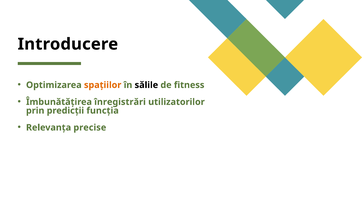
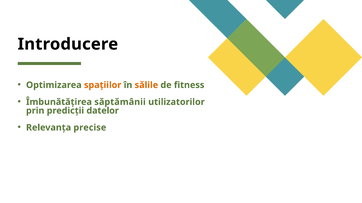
sălile colour: black -> orange
înregistrări: înregistrări -> săptămânii
funcția: funcția -> datelor
